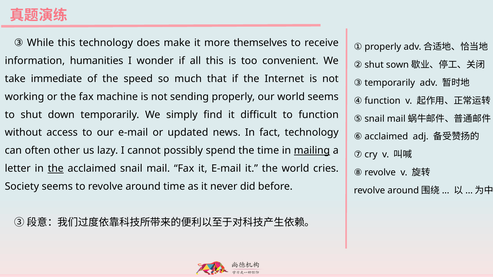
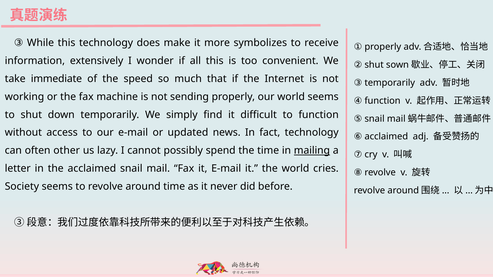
themselves: themselves -> symbolizes
humanities: humanities -> extensively
the at (56, 169) underline: present -> none
